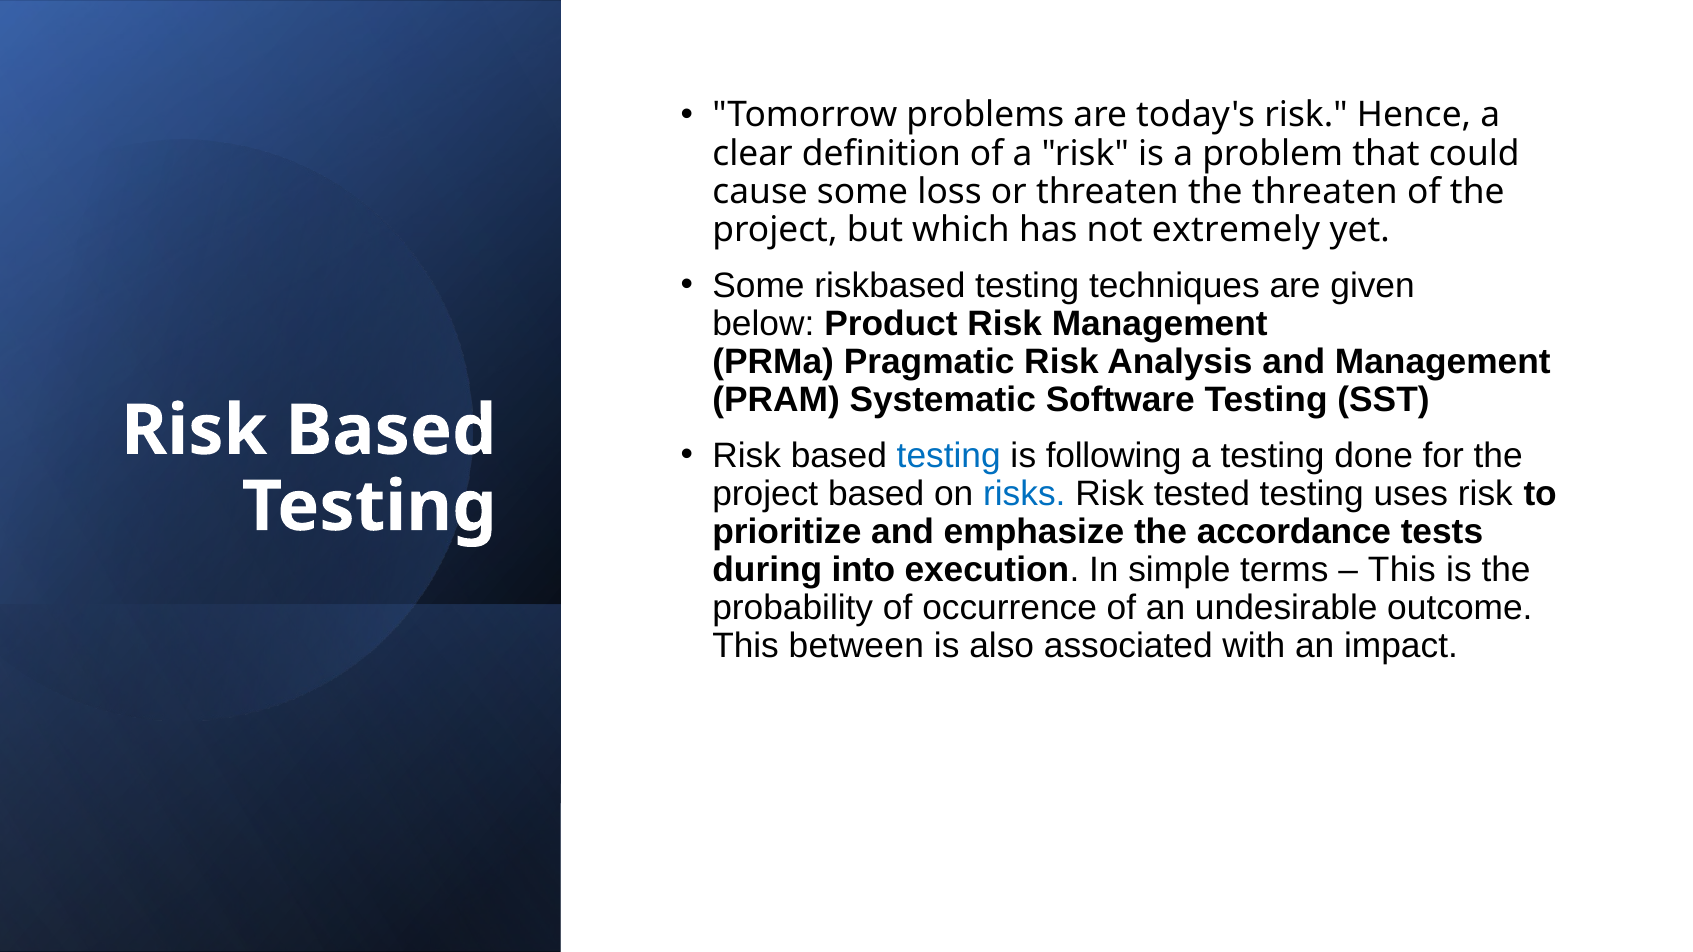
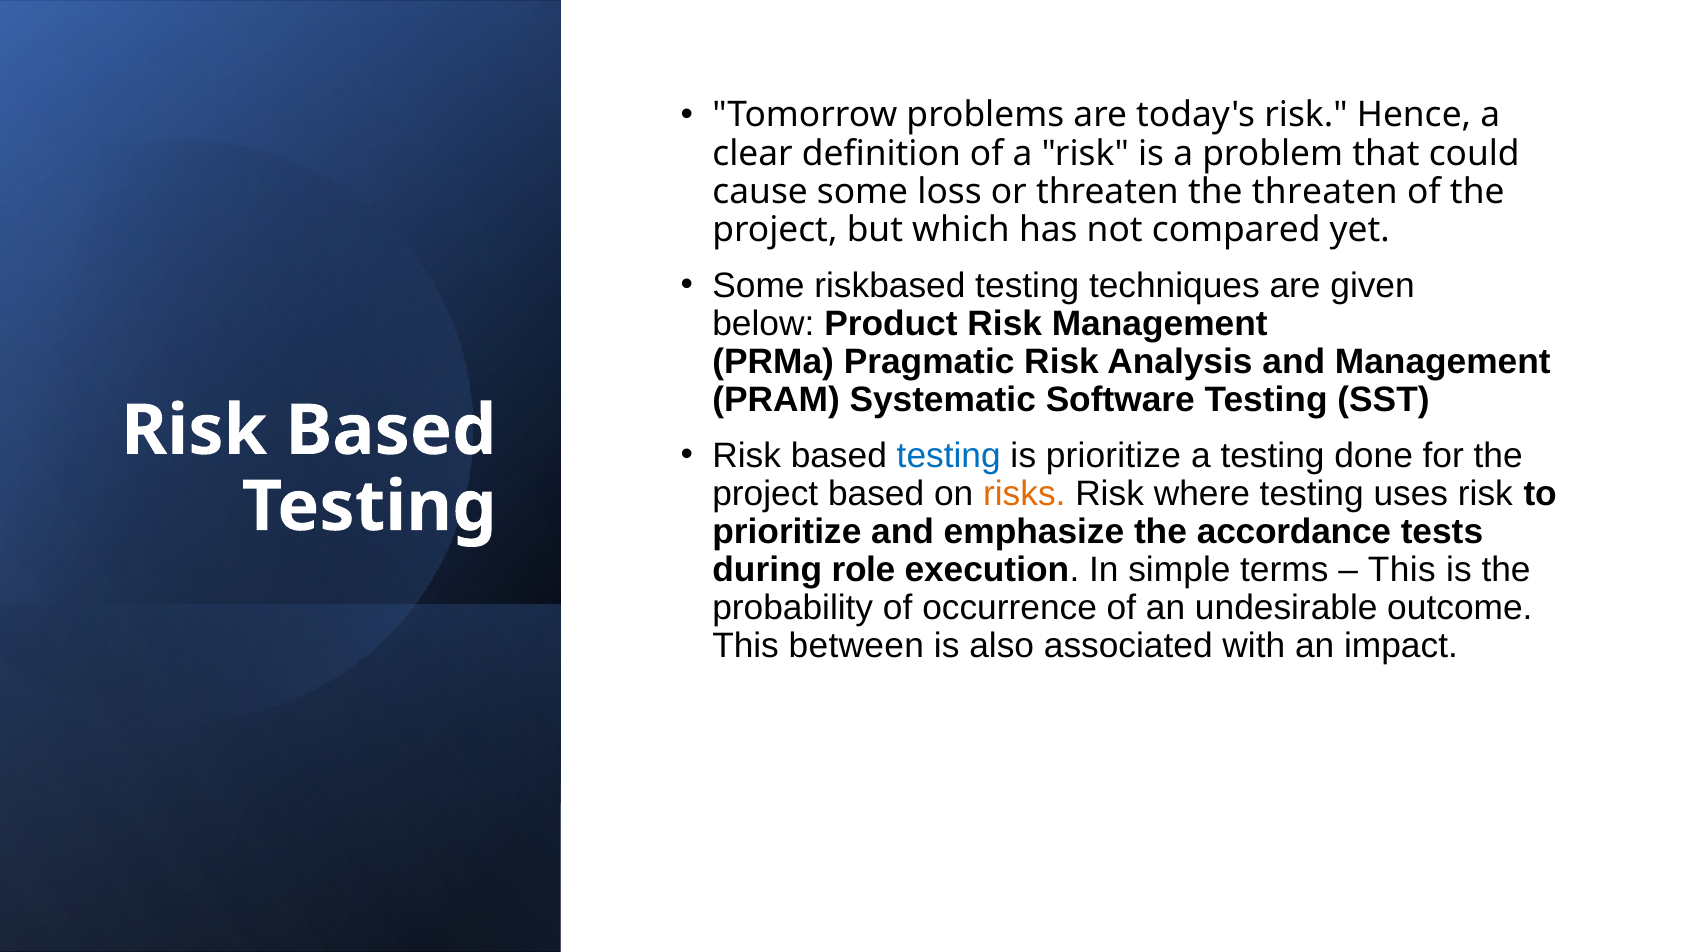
extremely: extremely -> compared
is following: following -> prioritize
risks colour: blue -> orange
tested: tested -> where
into: into -> role
